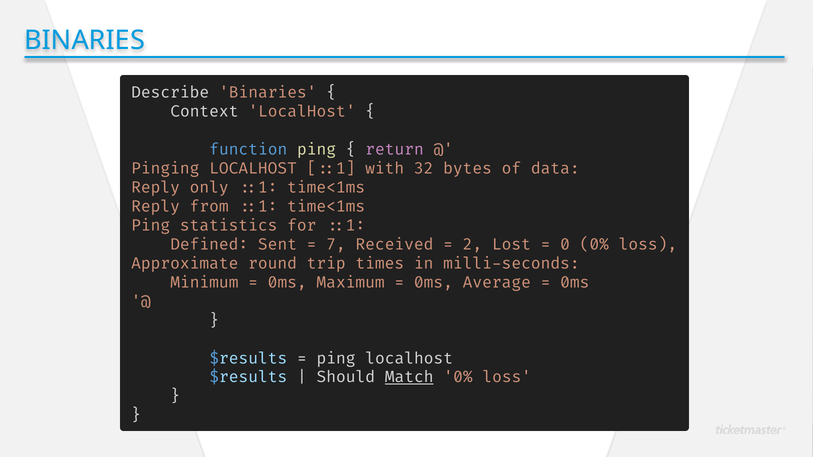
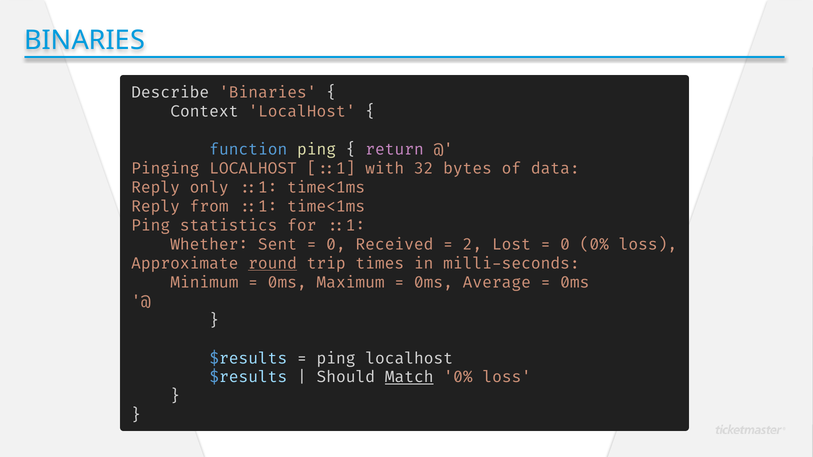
Defined: Defined -> Whether
7 at (336, 245): 7 -> 0
round underline: none -> present
